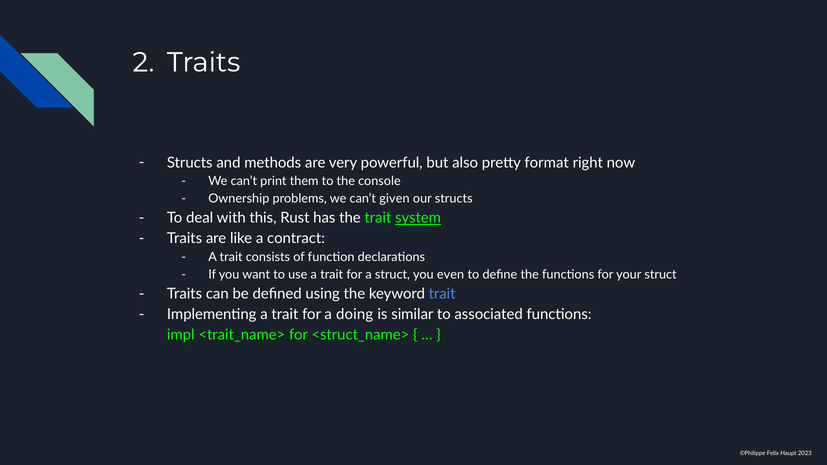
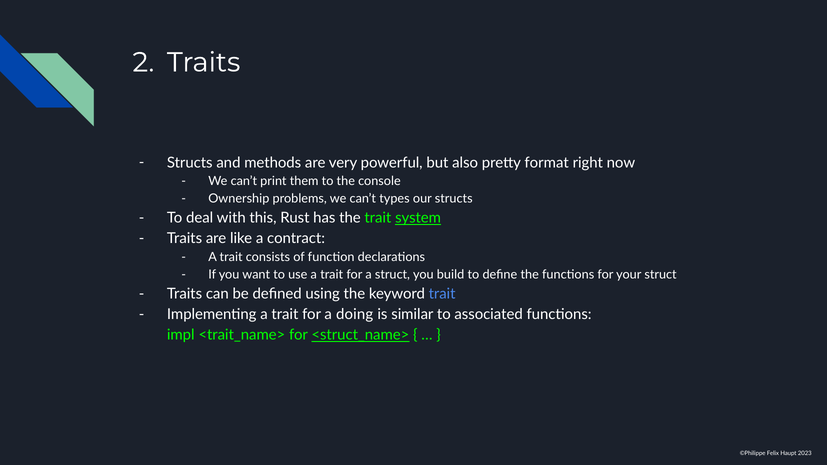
given: given -> types
even: even -> build
<struct_name> underline: none -> present
